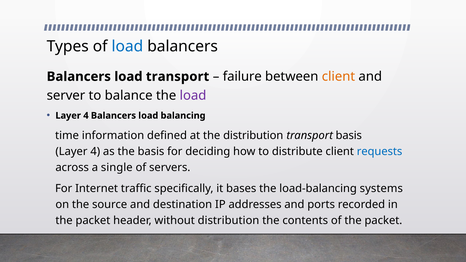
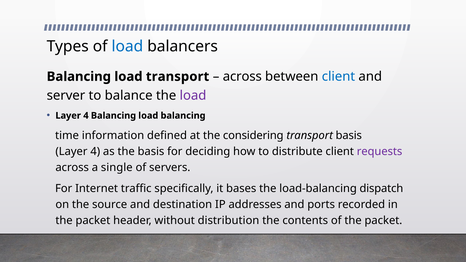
Balancers at (79, 77): Balancers -> Balancing
failure at (242, 77): failure -> across
client at (338, 77) colour: orange -> blue
4 Balancers: Balancers -> Balancing
the distribution: distribution -> considering
requests colour: blue -> purple
systems: systems -> dispatch
